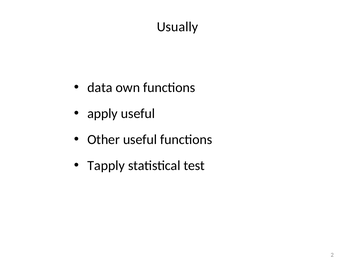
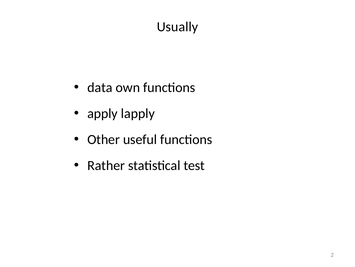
apply useful: useful -> lapply
Tapply: Tapply -> Rather
